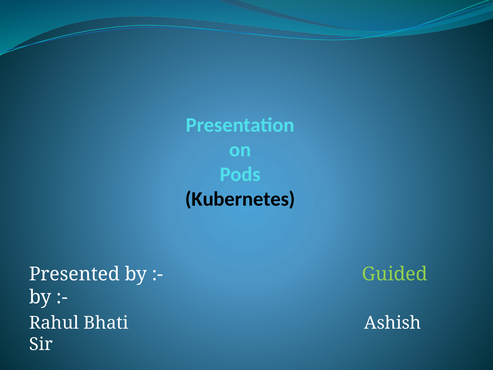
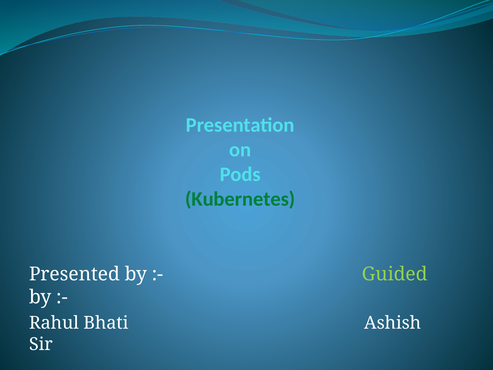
Kubernetes colour: black -> green
